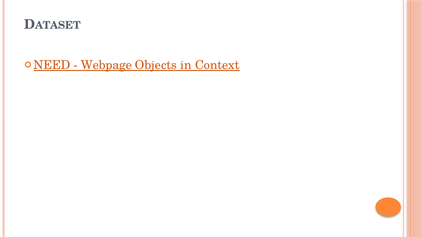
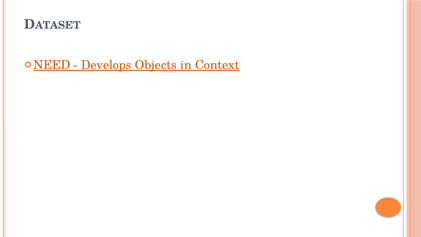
Webpage: Webpage -> Develops
